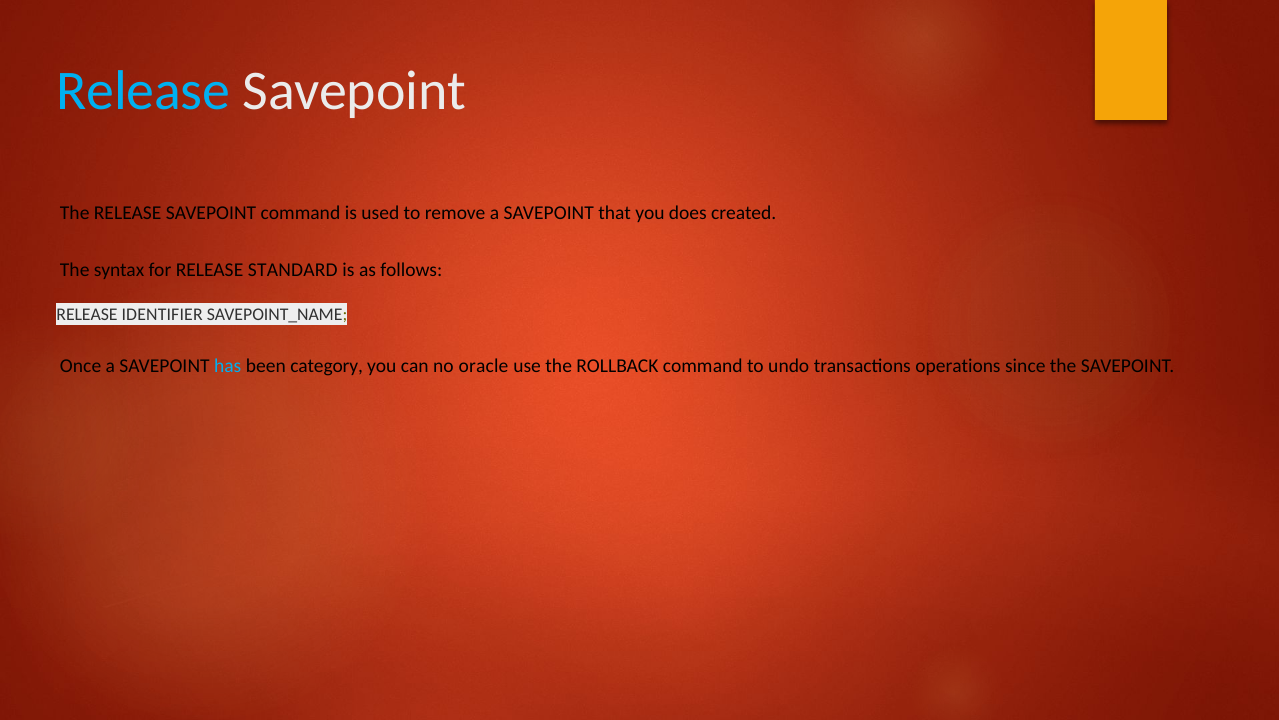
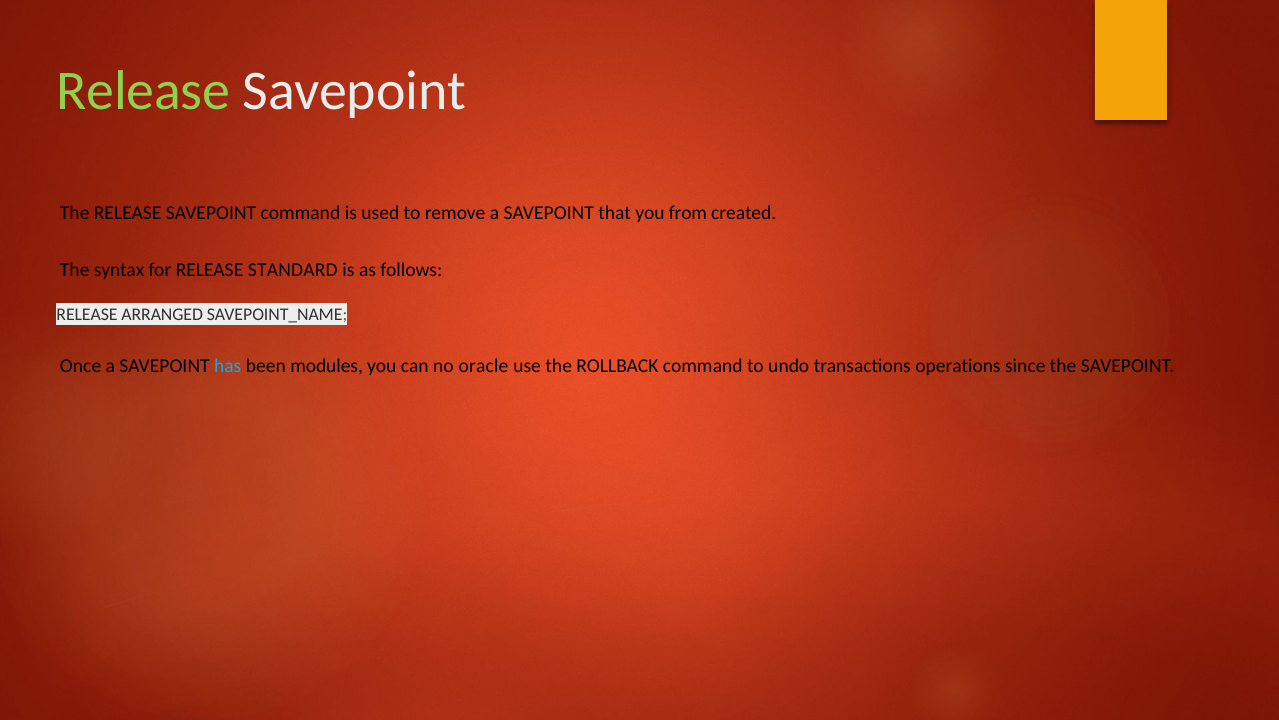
Release at (143, 91) colour: light blue -> light green
does: does -> from
IDENTIFIER: IDENTIFIER -> ARRANGED
category: category -> modules
